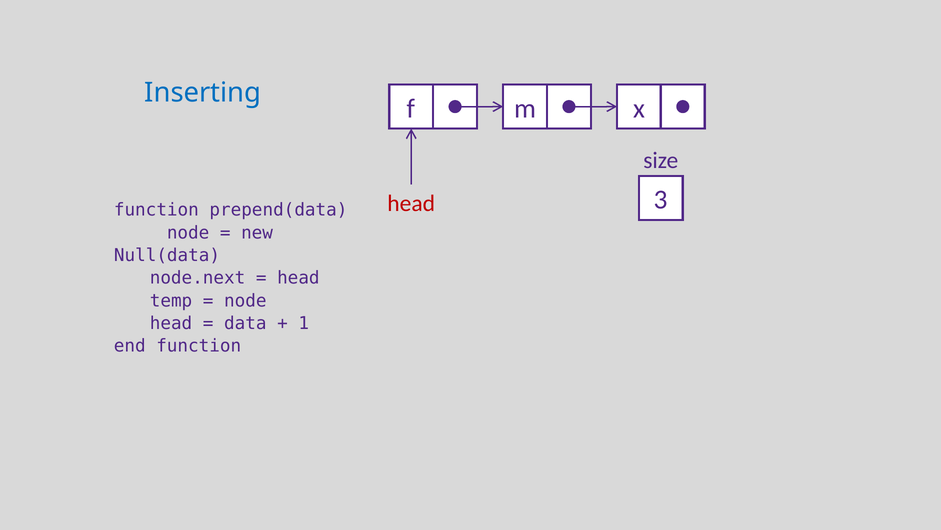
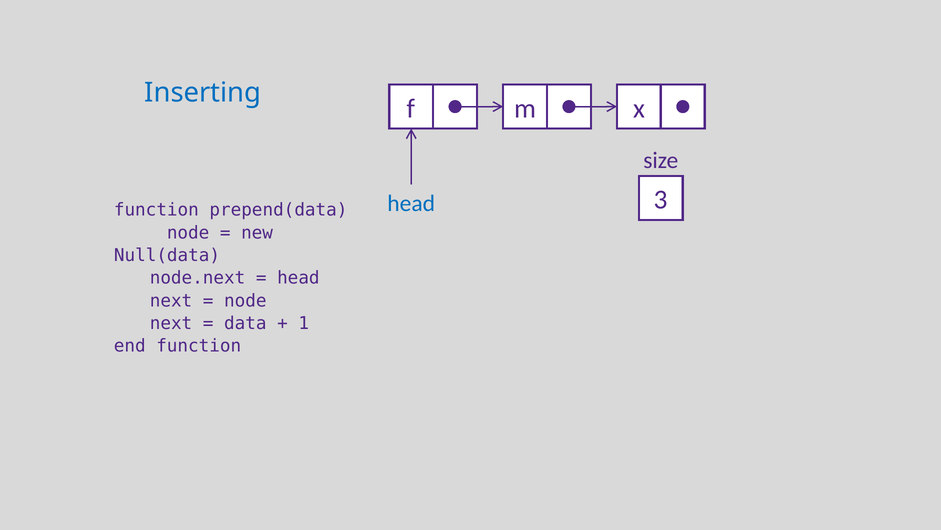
head at (411, 203) colour: red -> blue
temp at (171, 300): temp -> next
head at (171, 323): head -> next
